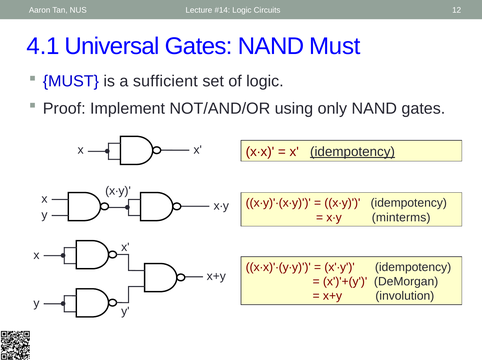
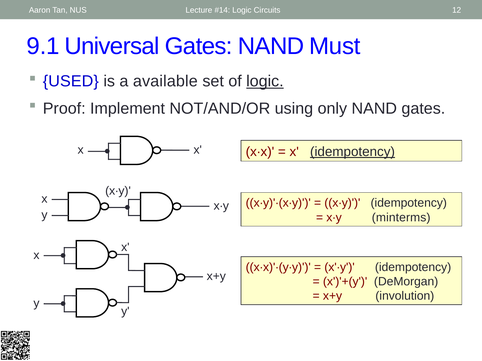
4.1: 4.1 -> 9.1
MUST at (71, 81): MUST -> USED
sufficient: sufficient -> available
logic at (265, 81) underline: none -> present
